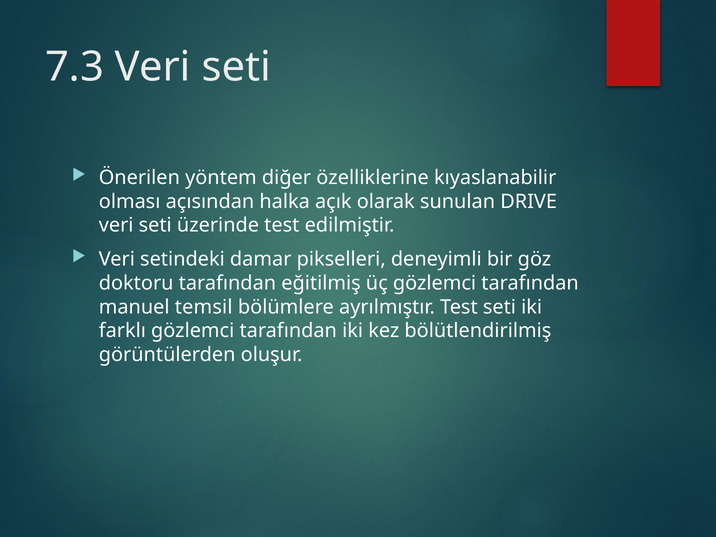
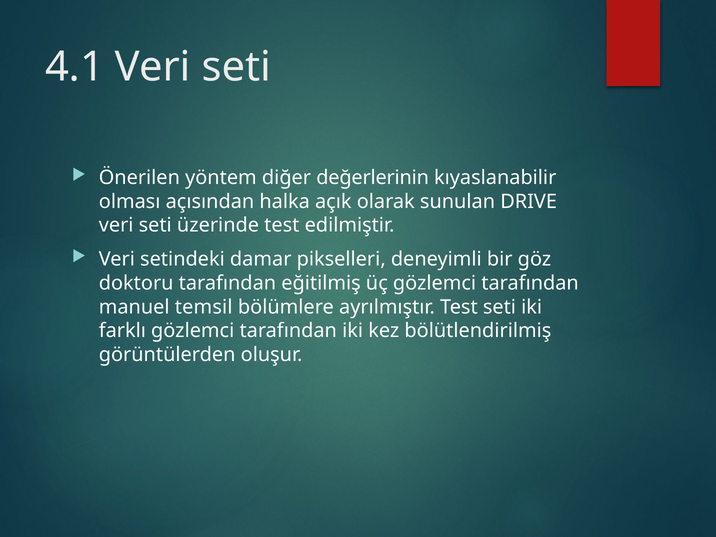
7.3: 7.3 -> 4.1
özelliklerine: özelliklerine -> değerlerinin
